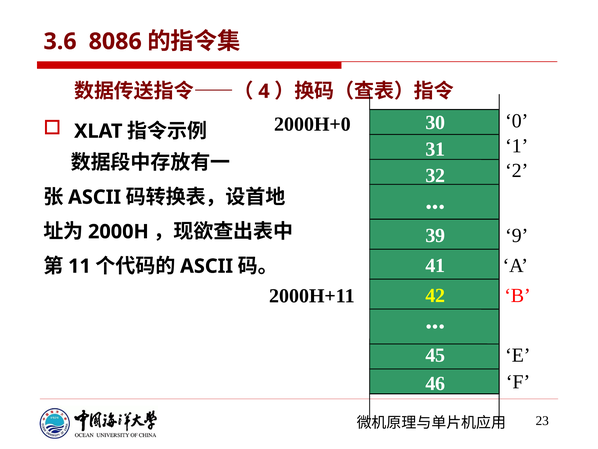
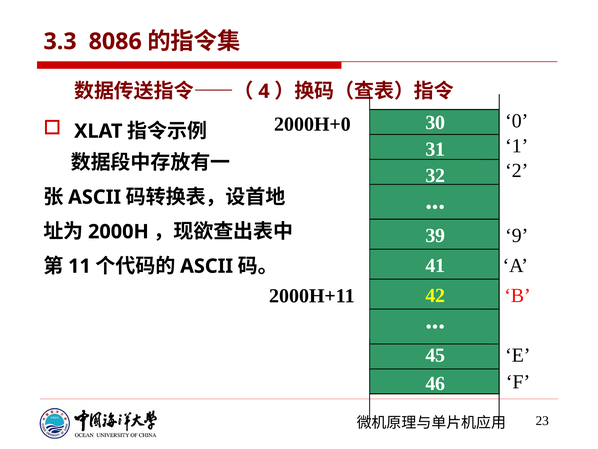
3.6: 3.6 -> 3.3
